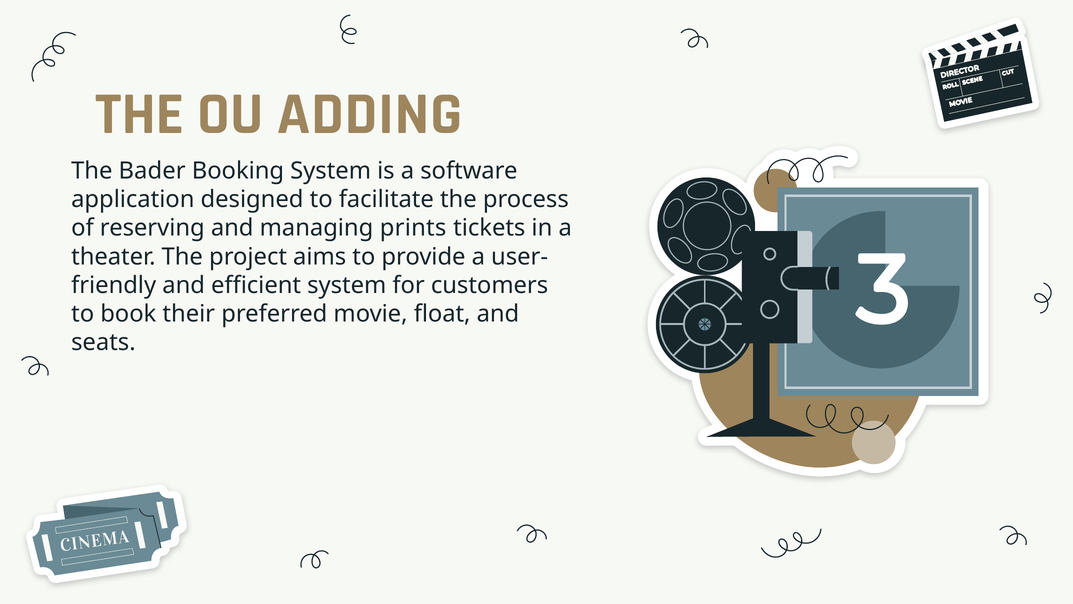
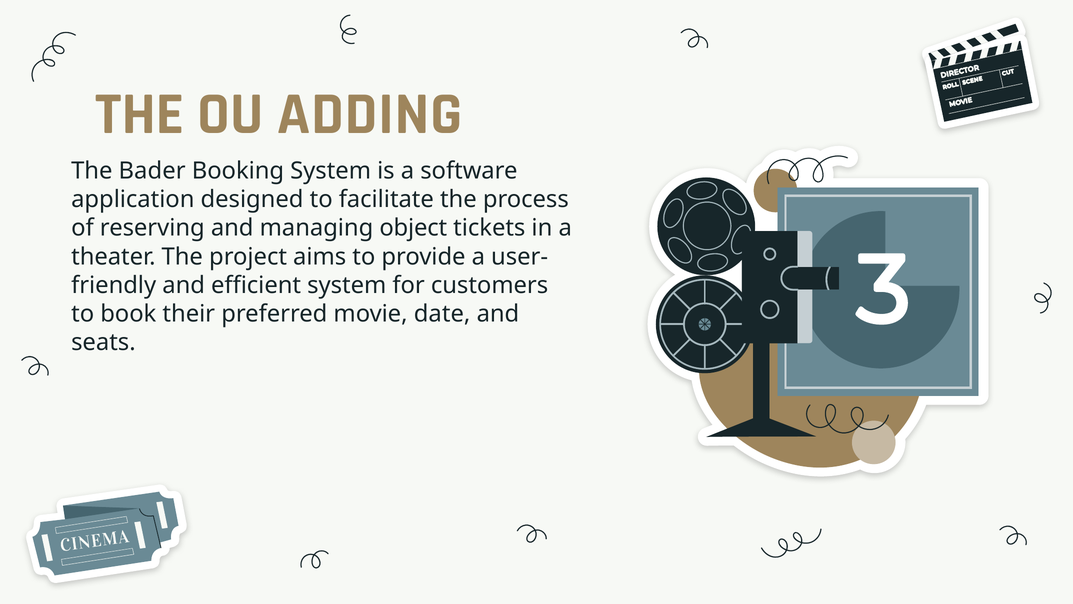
prints: prints -> object
float: float -> date
